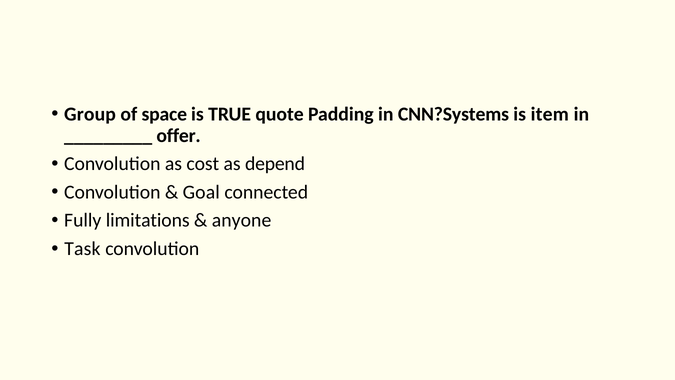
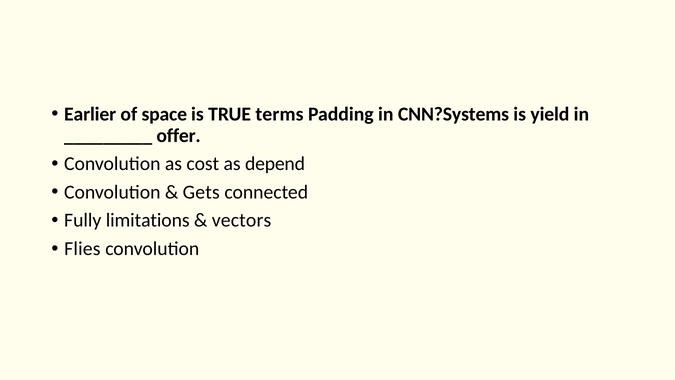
Group: Group -> Earlier
quote: quote -> terms
item: item -> yield
Goal: Goal -> Gets
anyone: anyone -> vectors
Task: Task -> Flies
